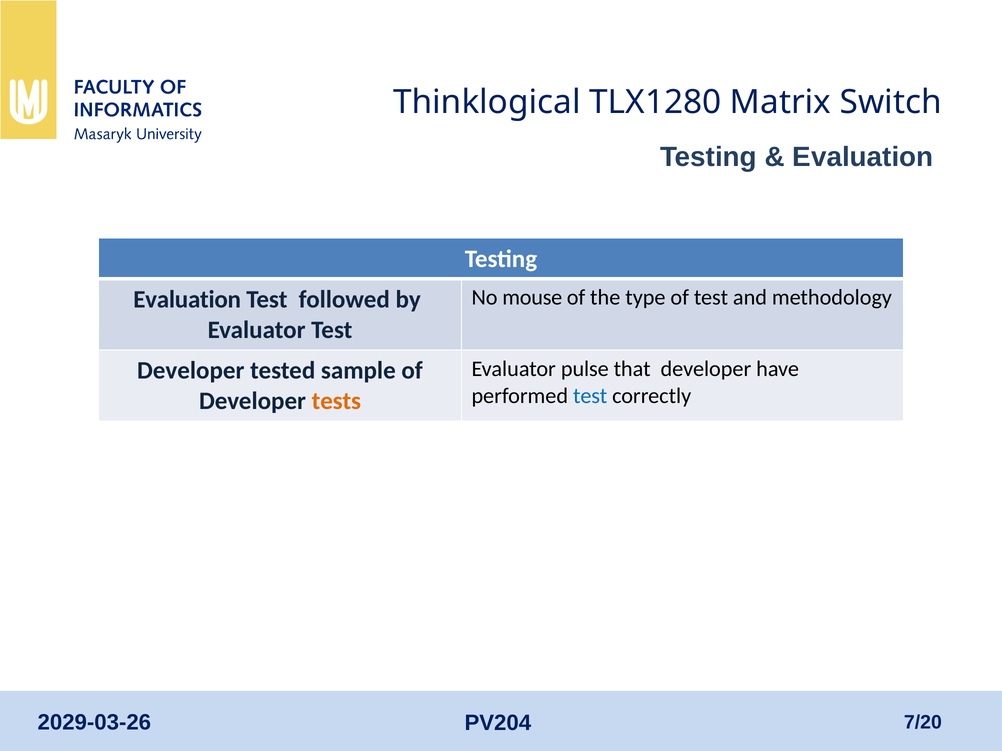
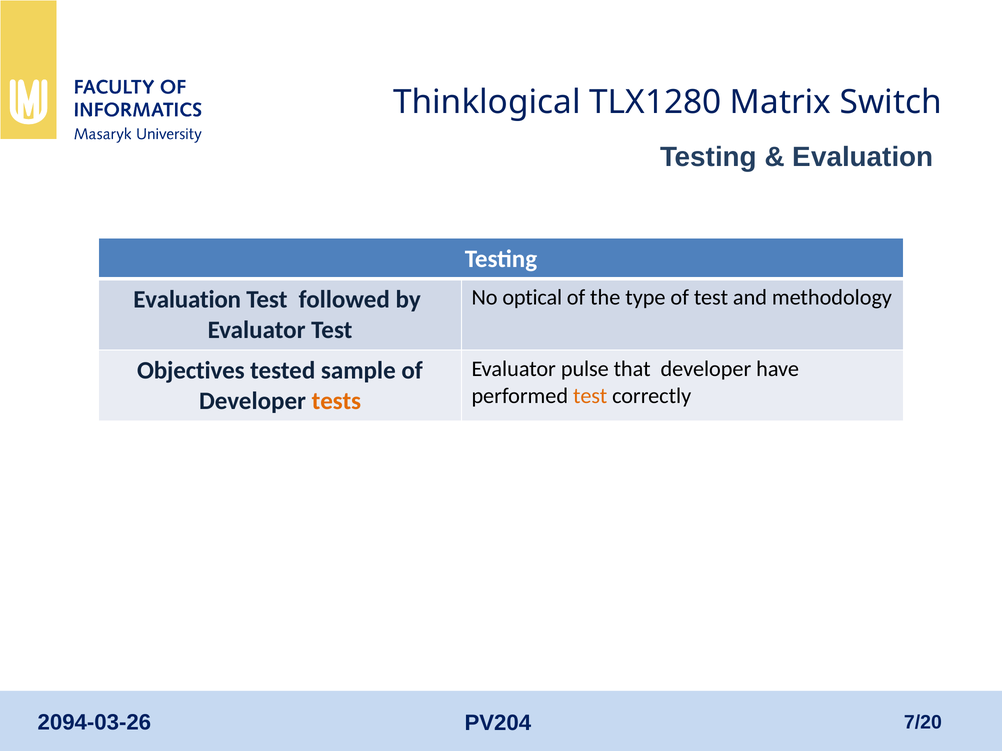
mouse: mouse -> optical
Developer at (191, 371): Developer -> Objectives
test at (590, 396) colour: blue -> orange
2029-03-26: 2029-03-26 -> 2094-03-26
